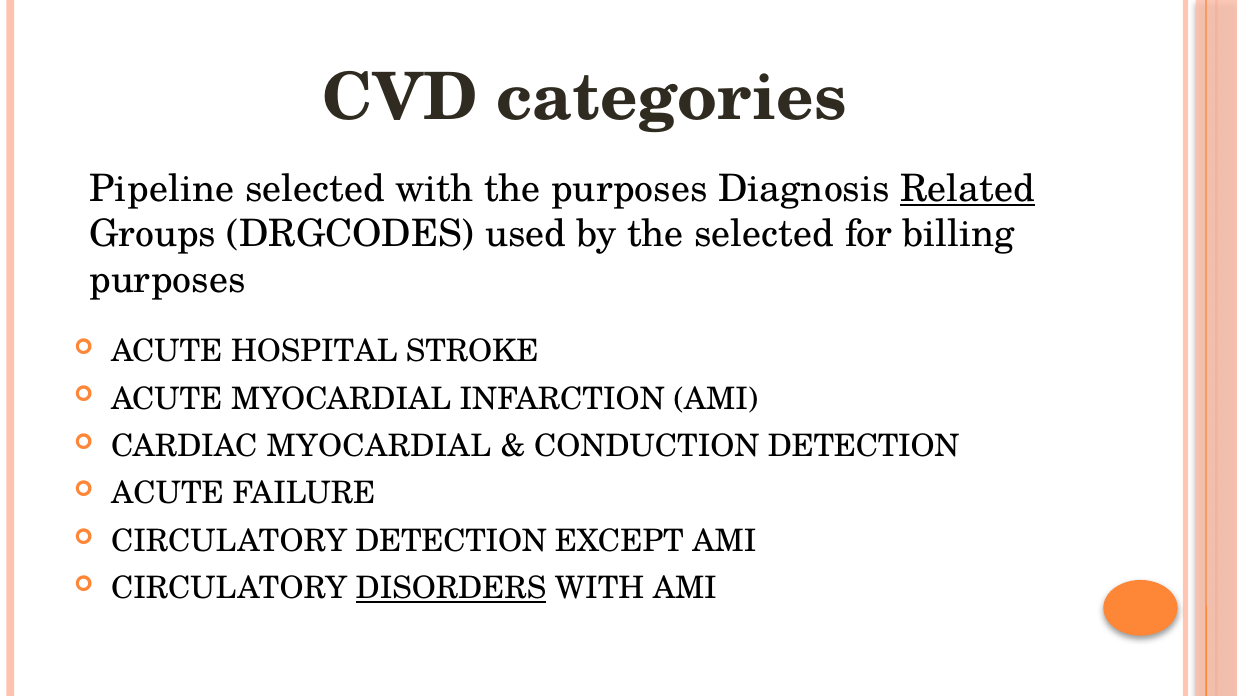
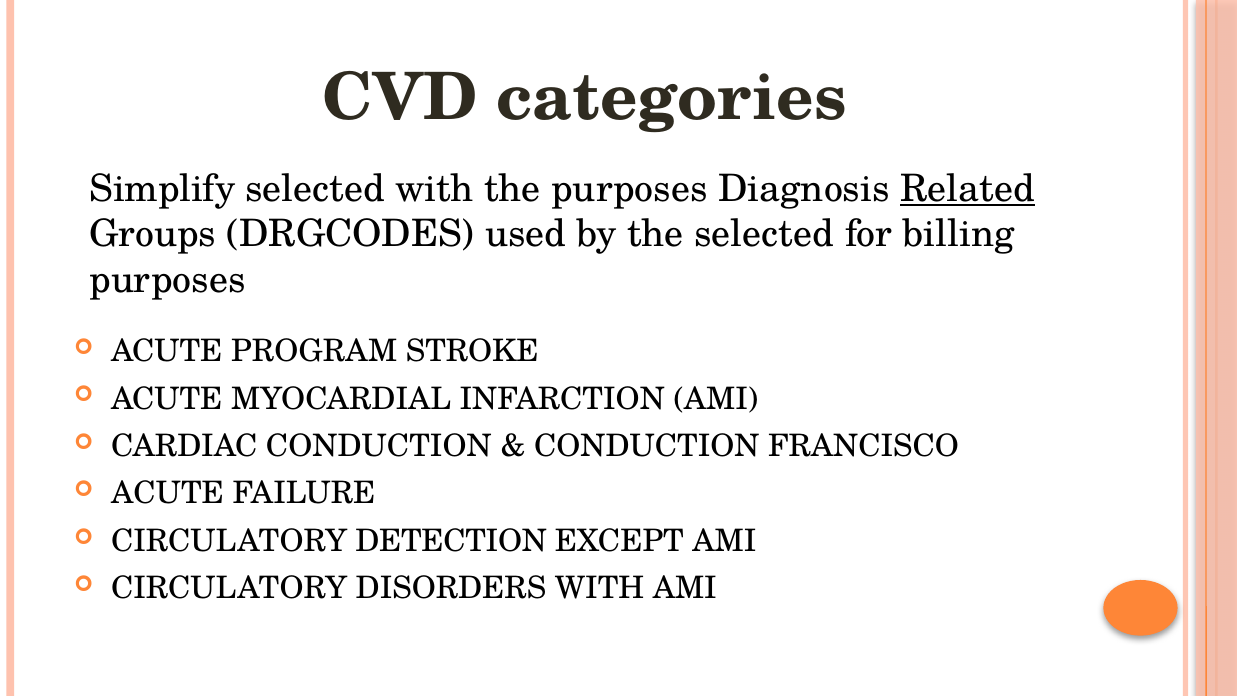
Pipeline: Pipeline -> Simplify
HOSPITAL: HOSPITAL -> PROGRAM
CARDIAC MYOCARDIAL: MYOCARDIAL -> CONDUCTION
CONDUCTION DETECTION: DETECTION -> FRANCISCO
DISORDERS underline: present -> none
